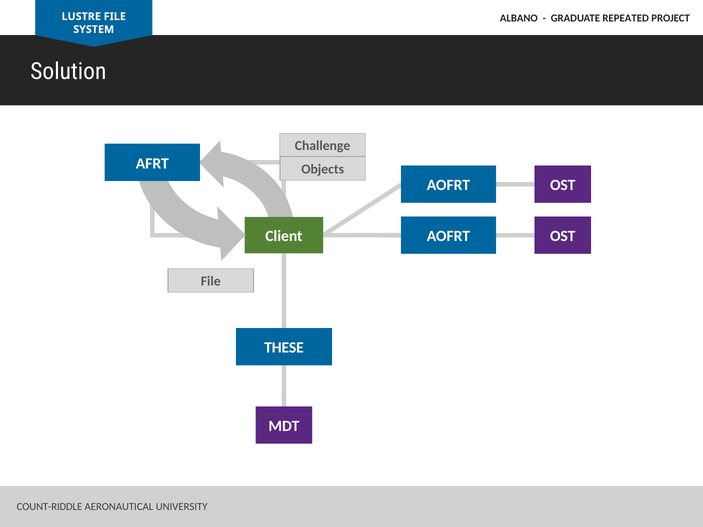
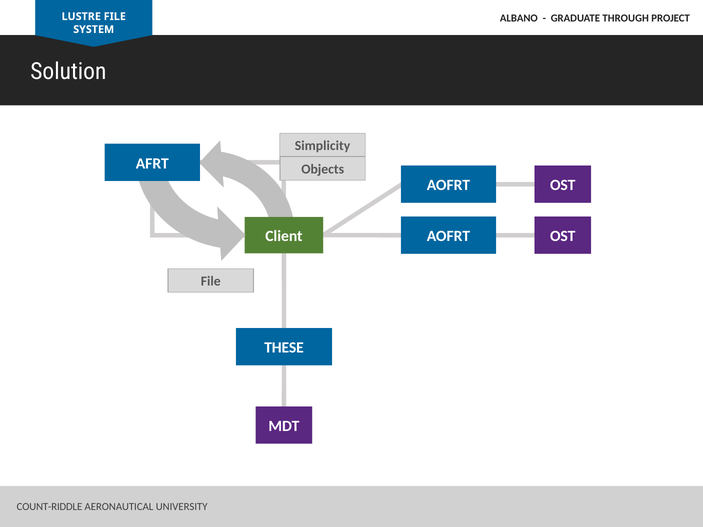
REPEATED: REPEATED -> THROUGH
Challenge: Challenge -> Simplicity
